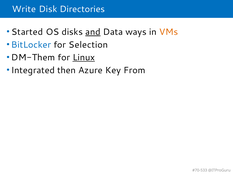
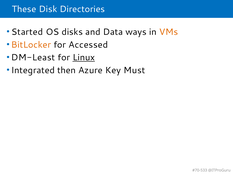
Write: Write -> These
and underline: present -> none
BitLocker colour: blue -> orange
Selection: Selection -> Accessed
DM-Them: DM-Them -> DM-Least
From: From -> Must
